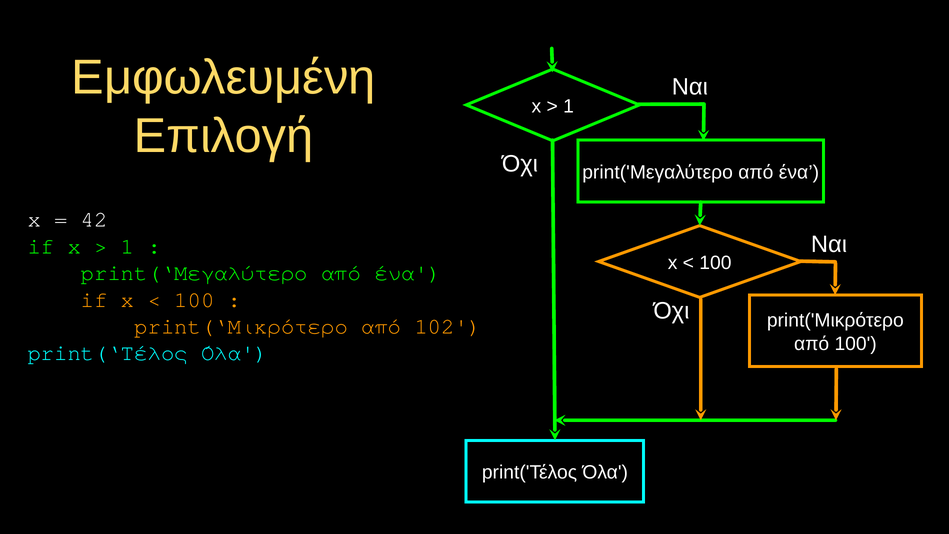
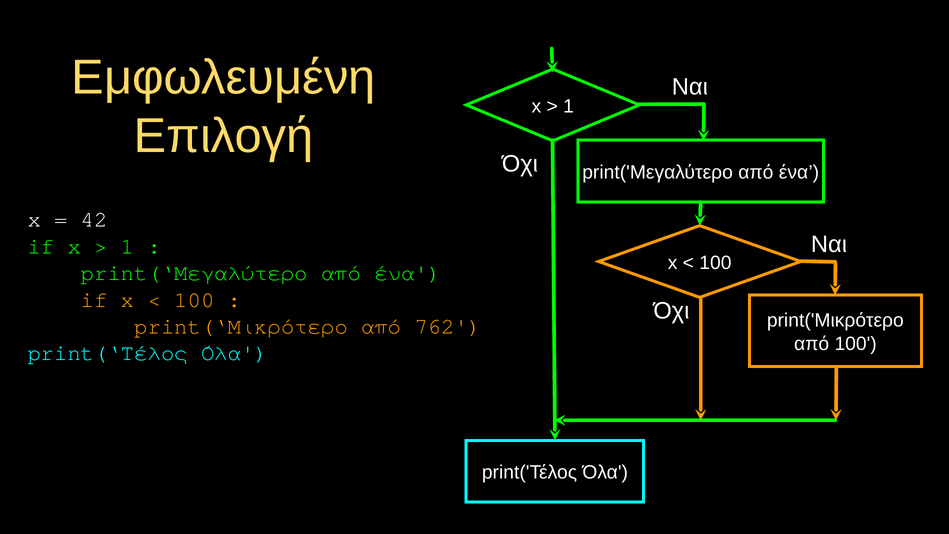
102: 102 -> 762
